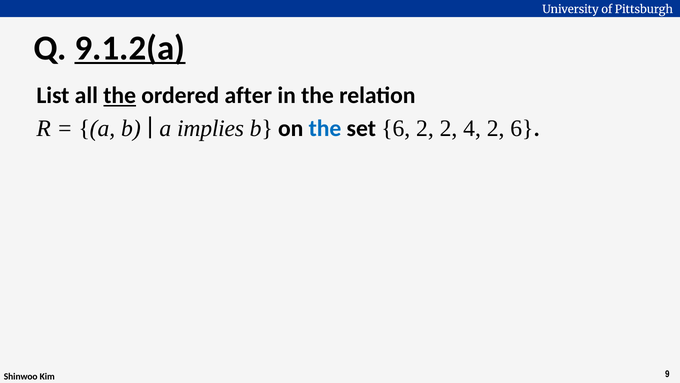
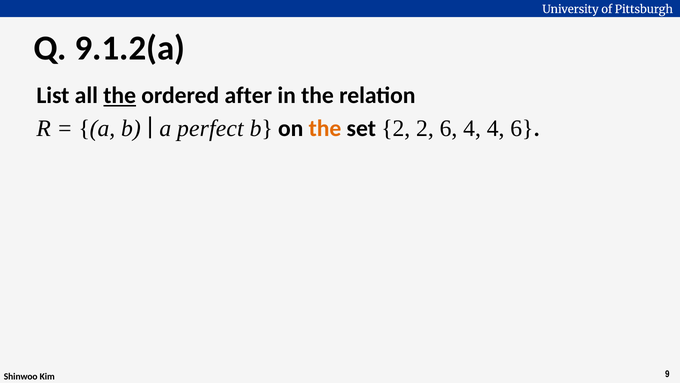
9.1.2(a underline: present -> none
implies: implies -> perfect
the at (325, 128) colour: blue -> orange
set 6: 6 -> 2
2 2: 2 -> 6
4 2: 2 -> 4
